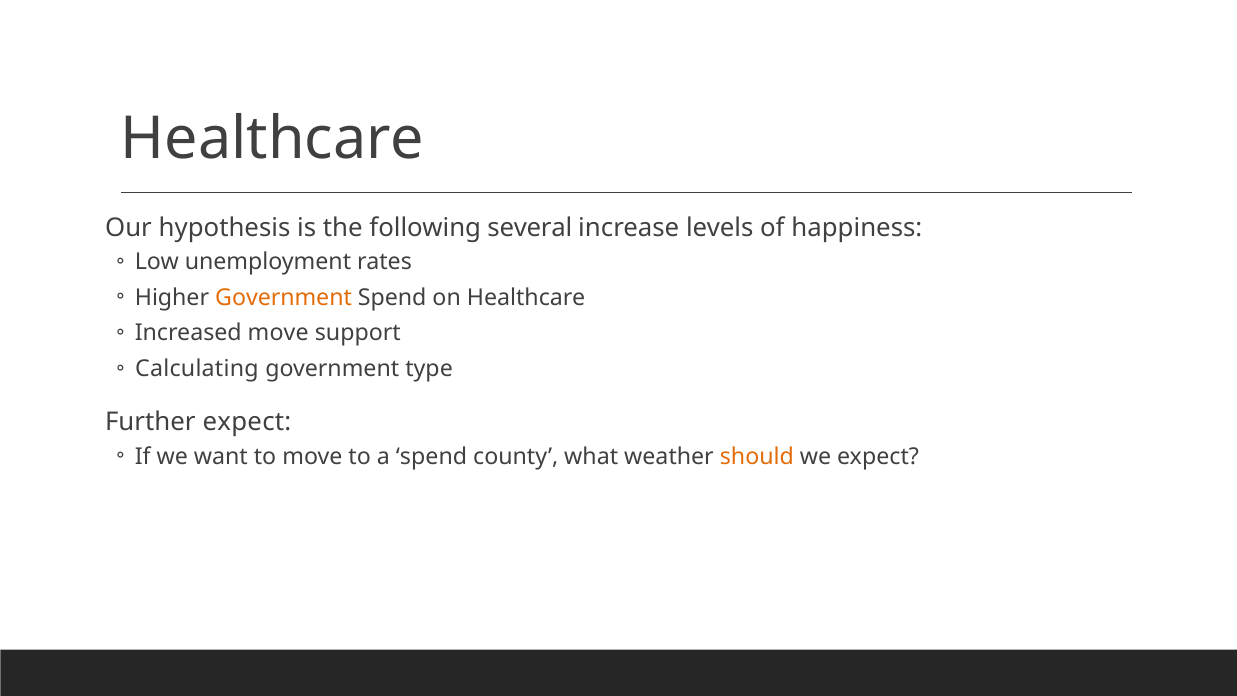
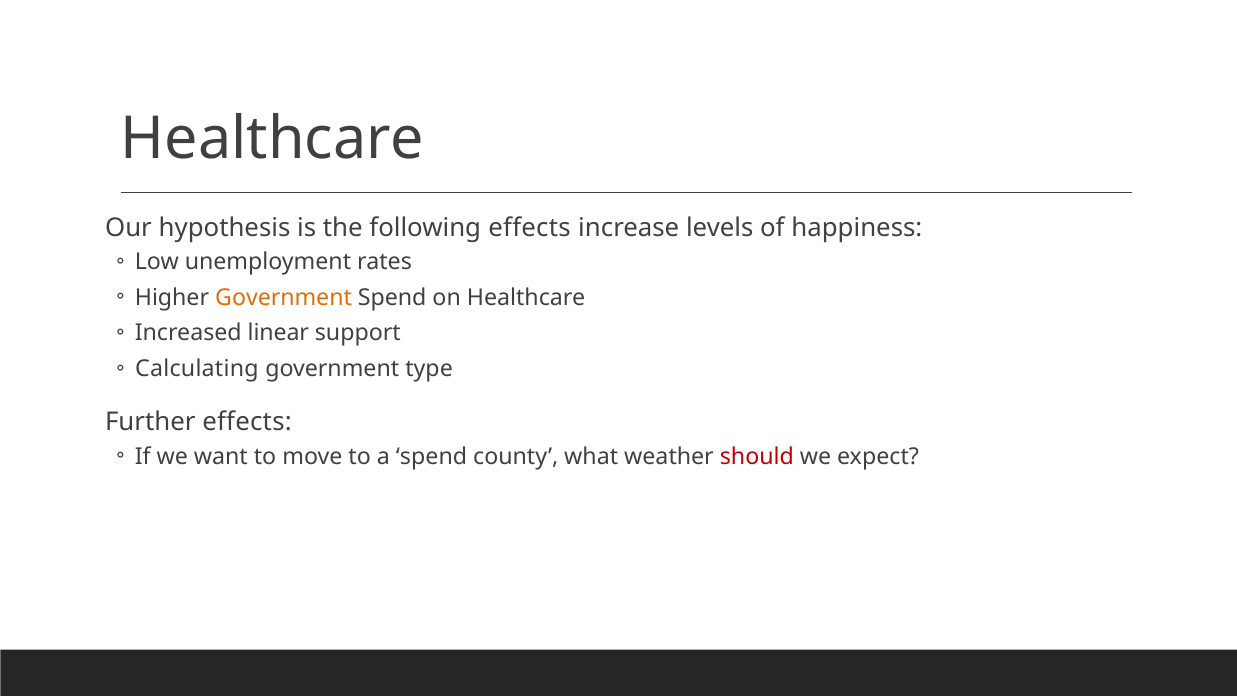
following several: several -> effects
Increased move: move -> linear
Further expect: expect -> effects
should colour: orange -> red
